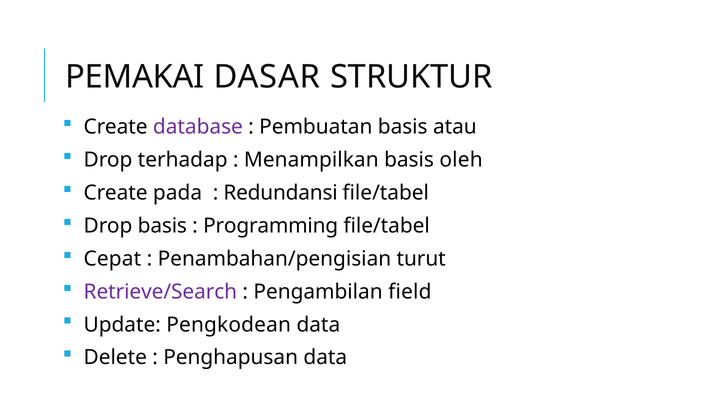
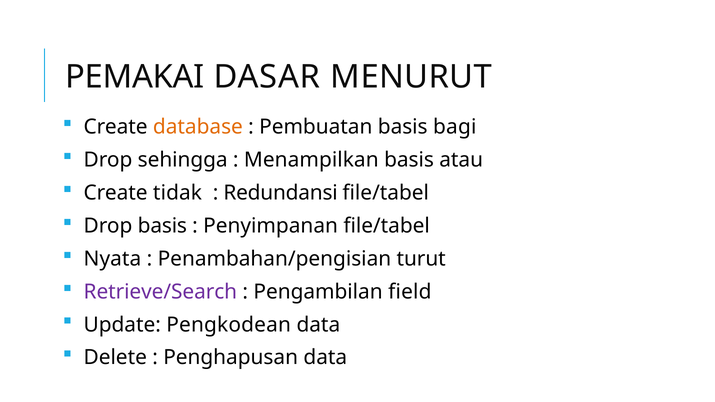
STRUKTUR: STRUKTUR -> MENURUT
database colour: purple -> orange
atau: atau -> bagi
terhadap: terhadap -> sehingga
oleh: oleh -> atau
pada: pada -> tidak
Programming: Programming -> Penyimpanan
Cepat: Cepat -> Nyata
